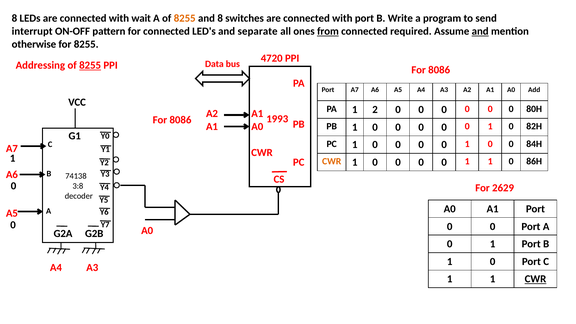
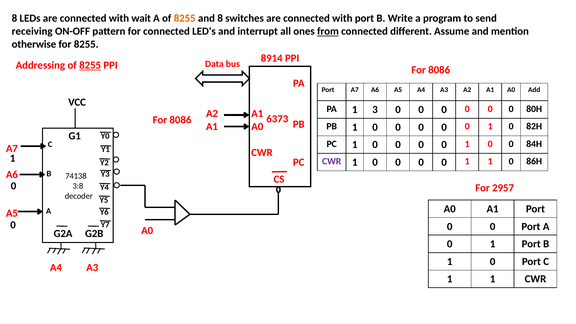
interrupt: interrupt -> receiving
separate: separate -> interrupt
required: required -> different
and at (480, 31) underline: present -> none
4720: 4720 -> 8914
2: 2 -> 3
1993: 1993 -> 6373
CWR at (332, 161) colour: orange -> purple
2629: 2629 -> 2957
CWR at (535, 279) underline: present -> none
